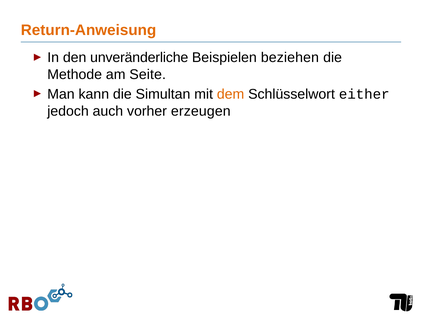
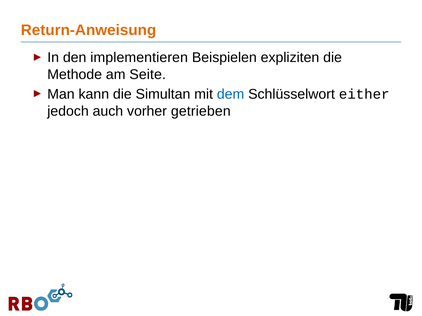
unveränderliche: unveränderliche -> implementieren
beziehen: beziehen -> expliziten
dem colour: orange -> blue
erzeugen: erzeugen -> getrieben
